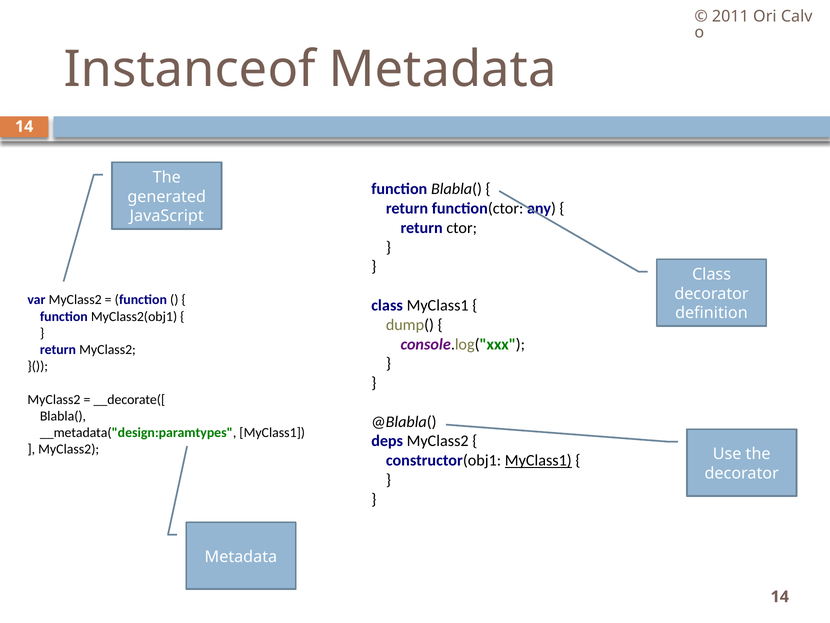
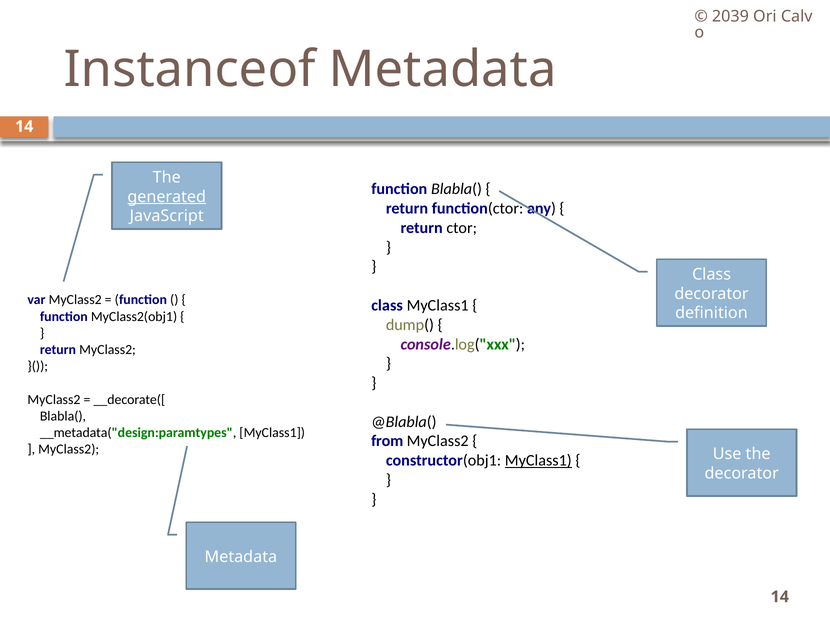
2011: 2011 -> 2039
generated underline: none -> present
deps: deps -> from
